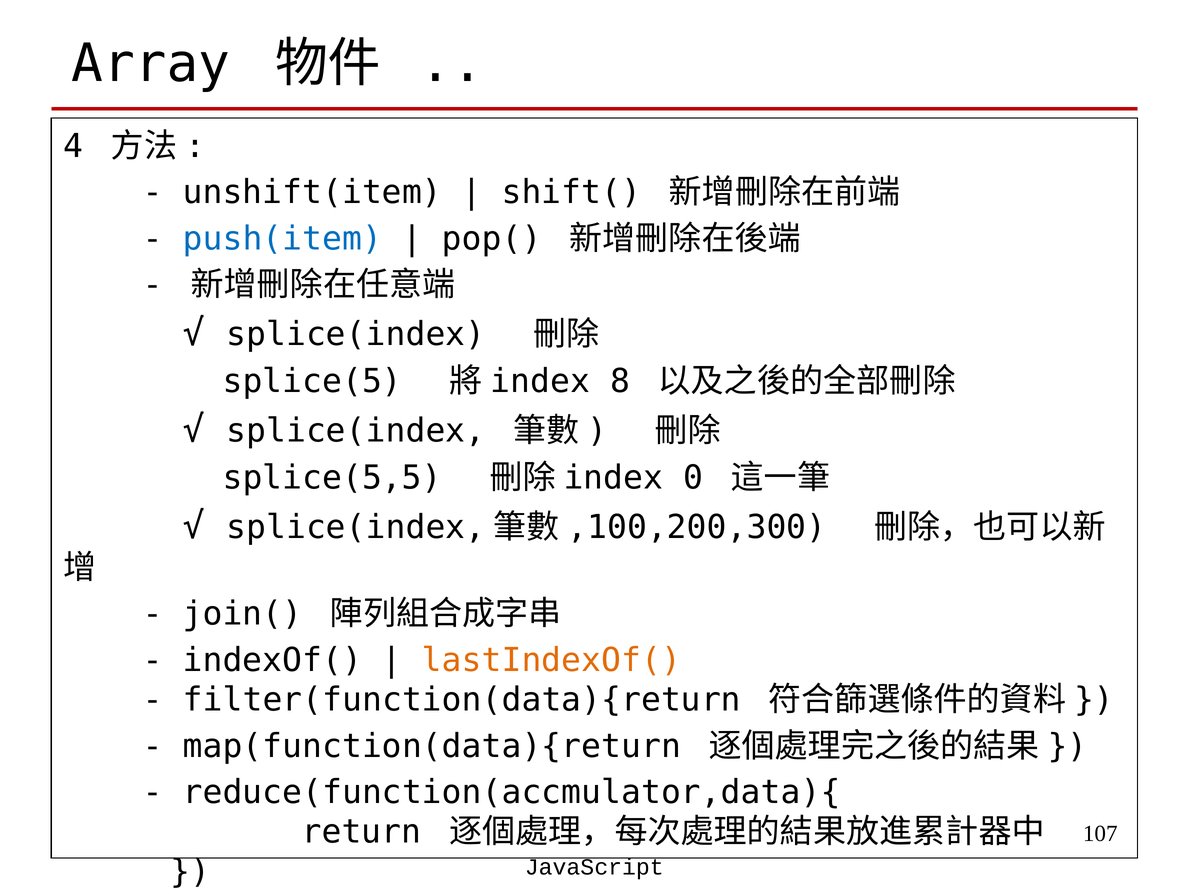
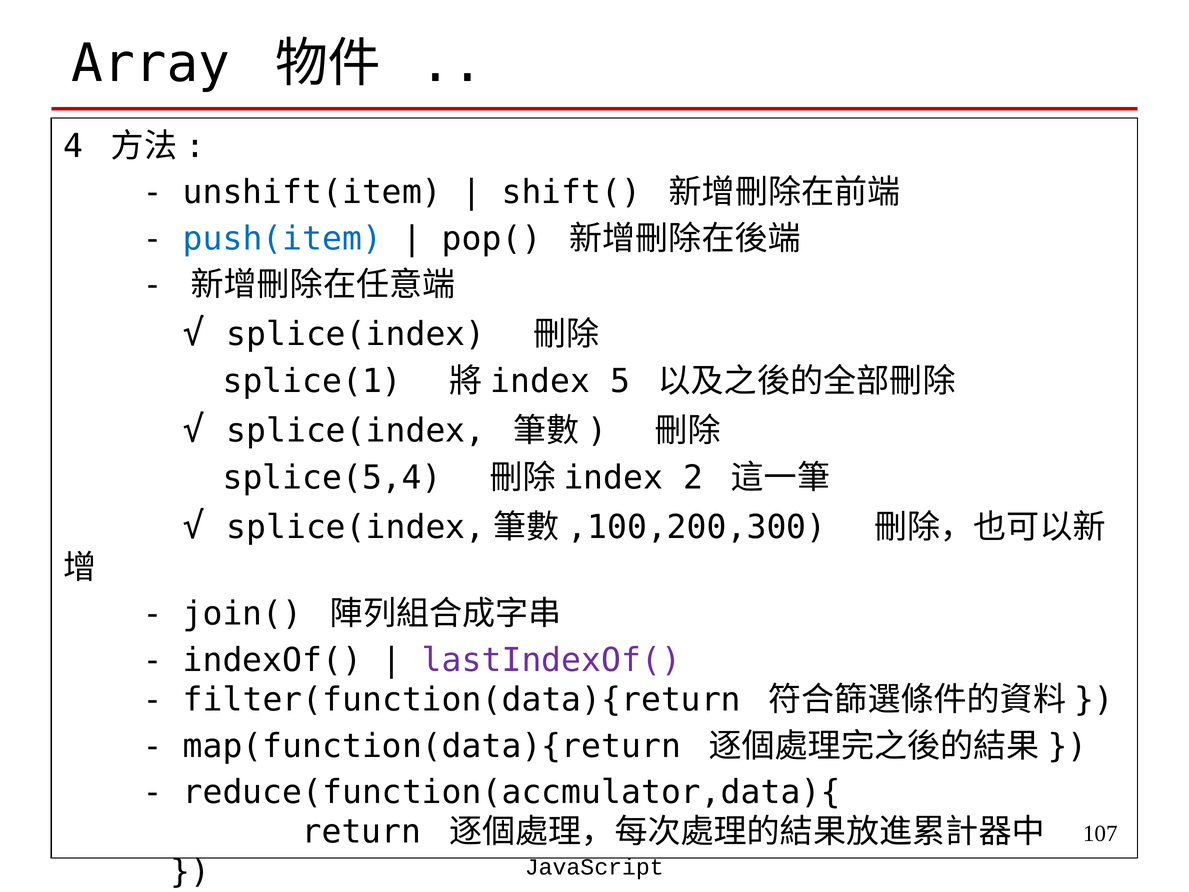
splice(5: splice(5 -> splice(1
8: 8 -> 5
splice(5,5: splice(5,5 -> splice(5,4
0: 0 -> 2
lastIndexOf( colour: orange -> purple
